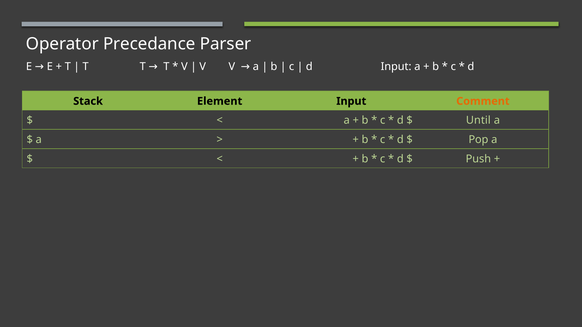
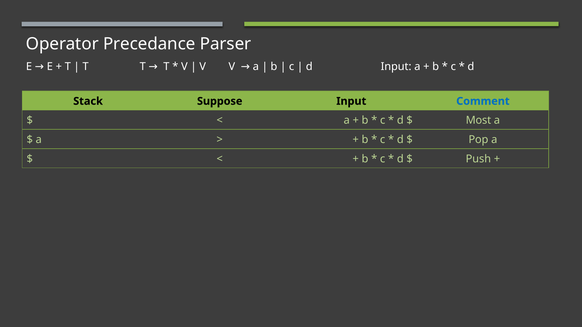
Element: Element -> Suppose
Comment colour: orange -> blue
Until: Until -> Most
